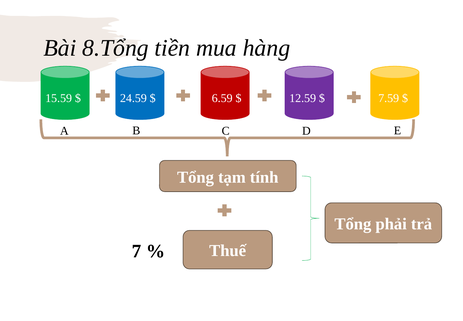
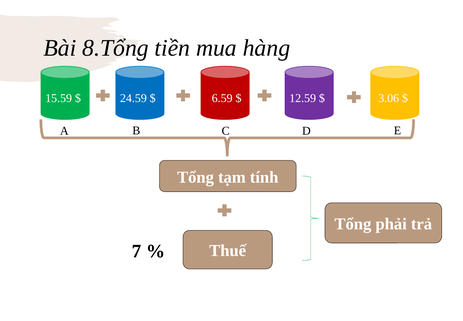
7.59: 7.59 -> 3.06
